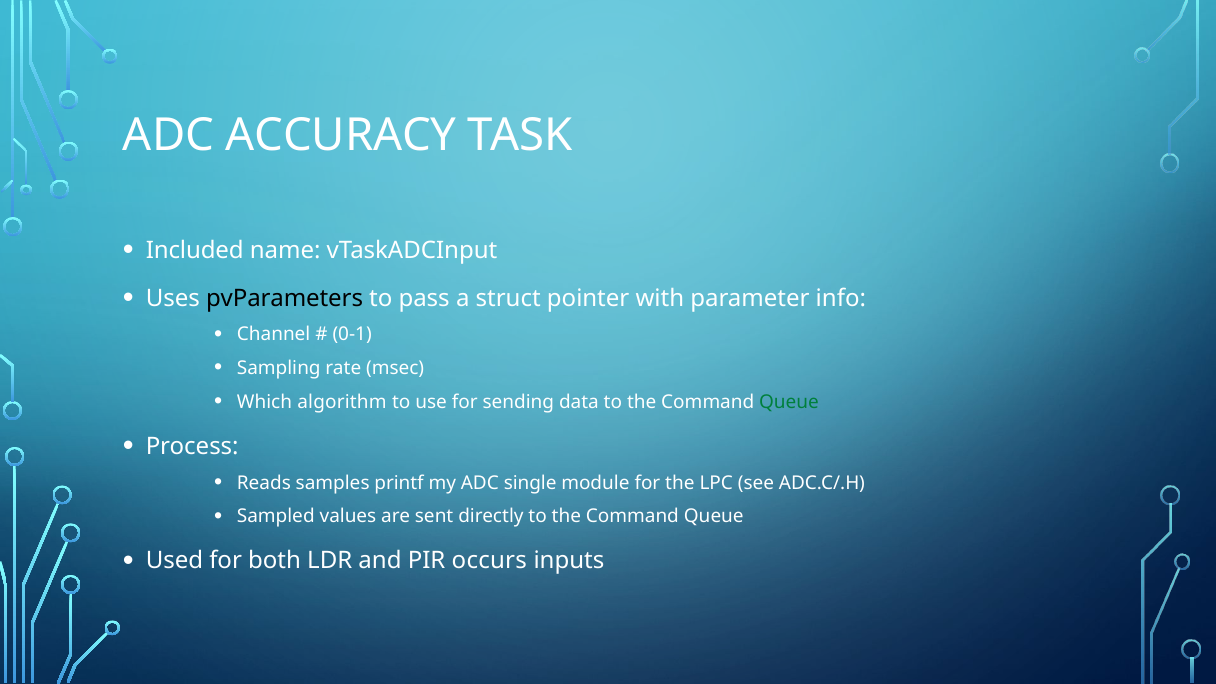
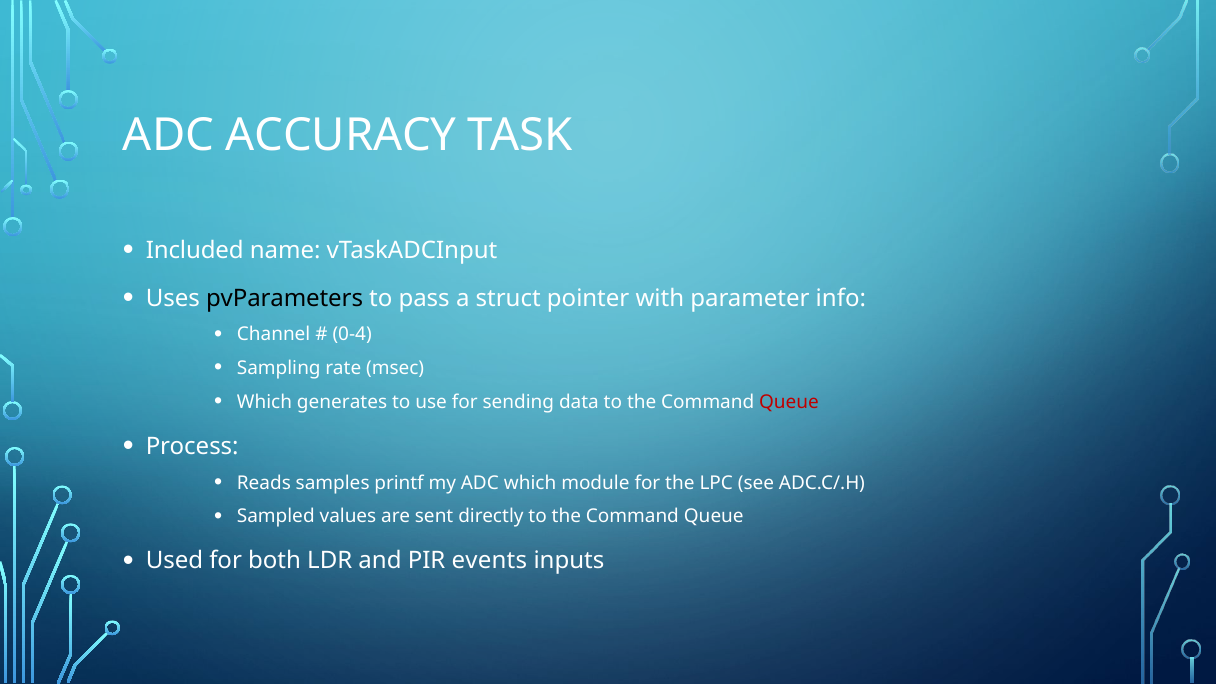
0-1: 0-1 -> 0-4
algorithm: algorithm -> generates
Queue at (789, 402) colour: green -> red
ADC single: single -> which
occurs: occurs -> events
